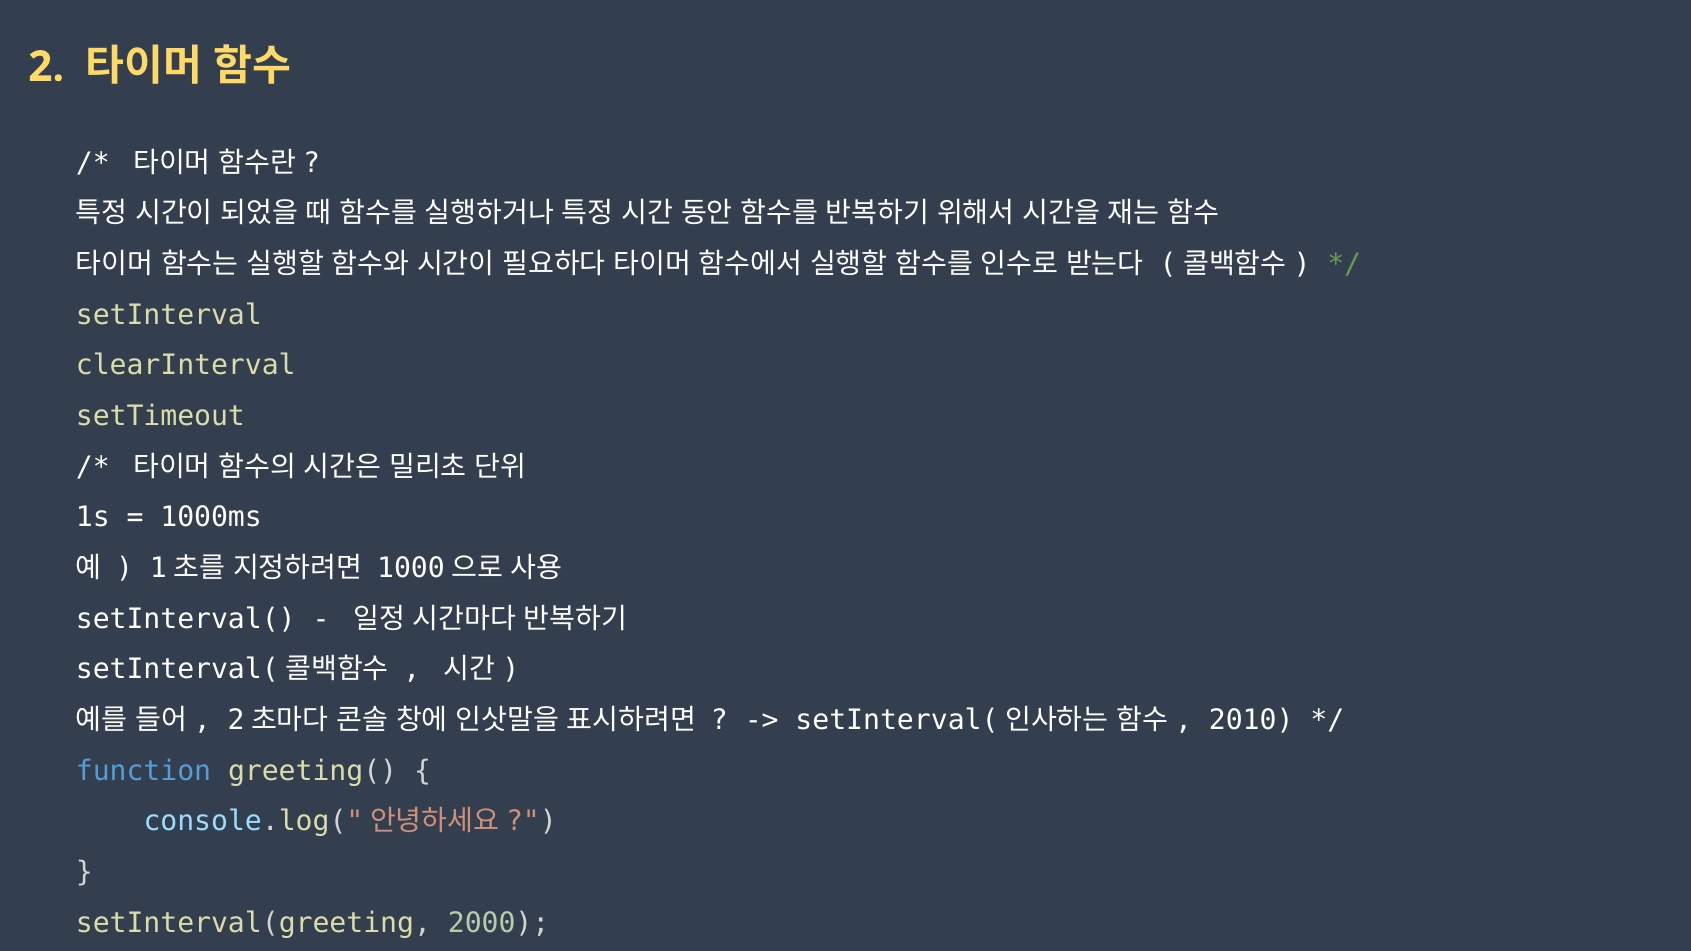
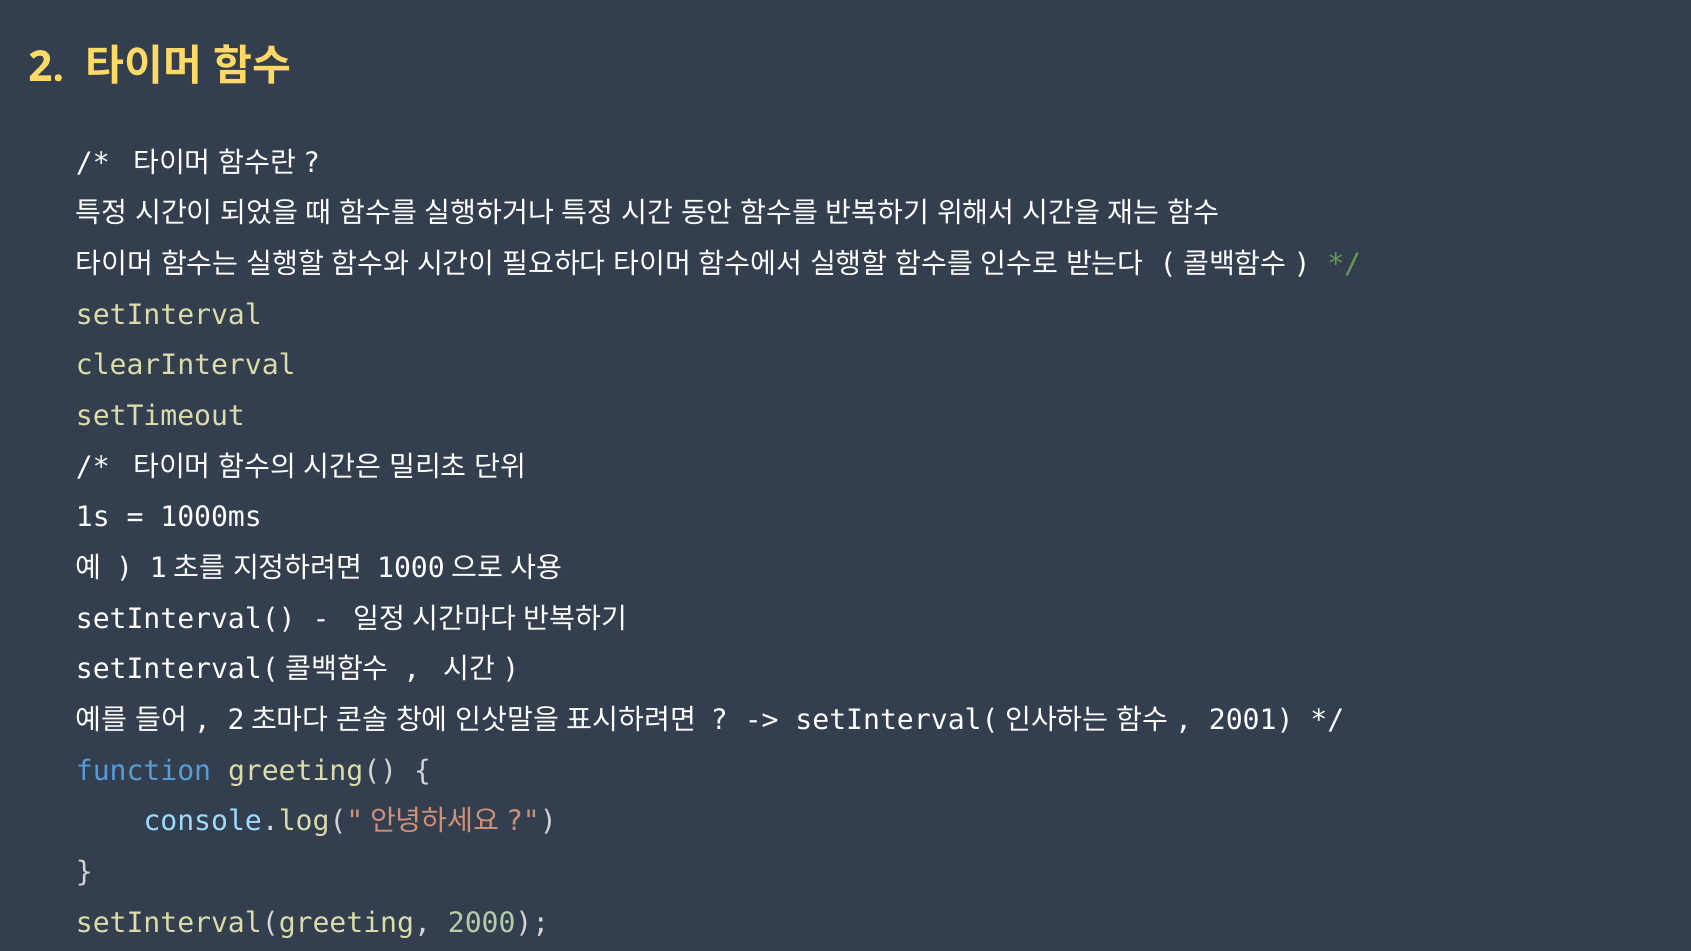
2010: 2010 -> 2001
